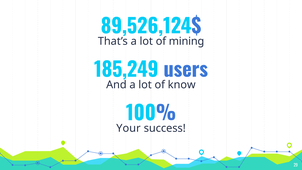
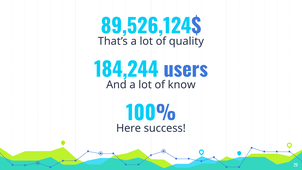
mining: mining -> quality
185,249: 185,249 -> 184,244
Your: Your -> Here
